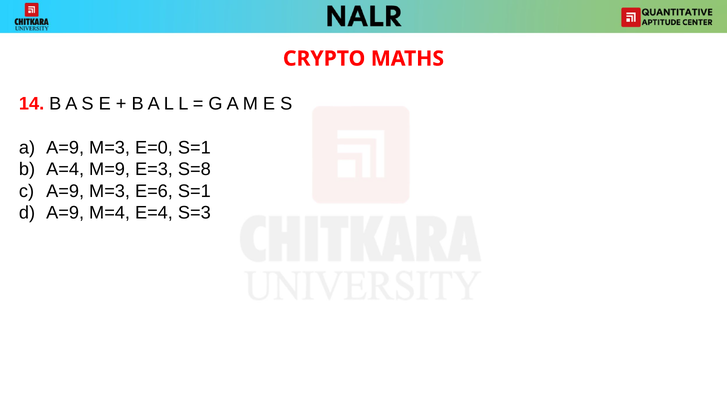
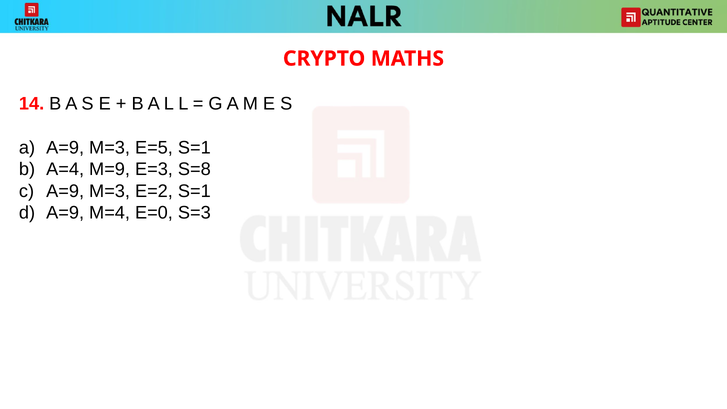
E=0: E=0 -> E=5
E=6: E=6 -> E=2
E=4: E=4 -> E=0
